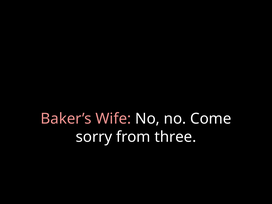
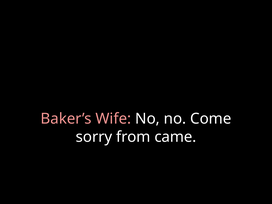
three: three -> came
